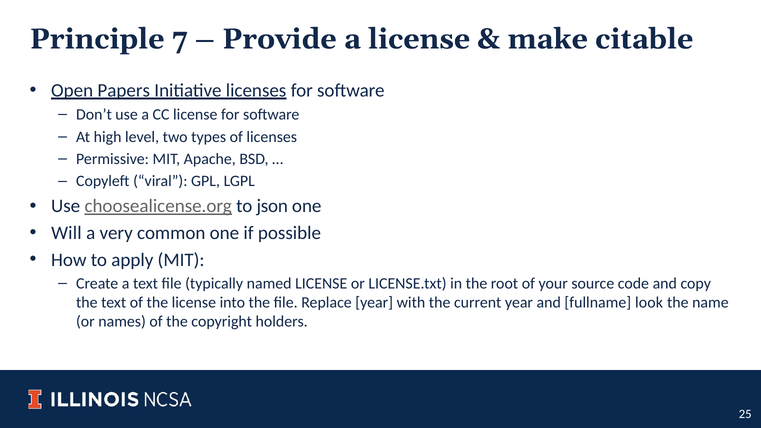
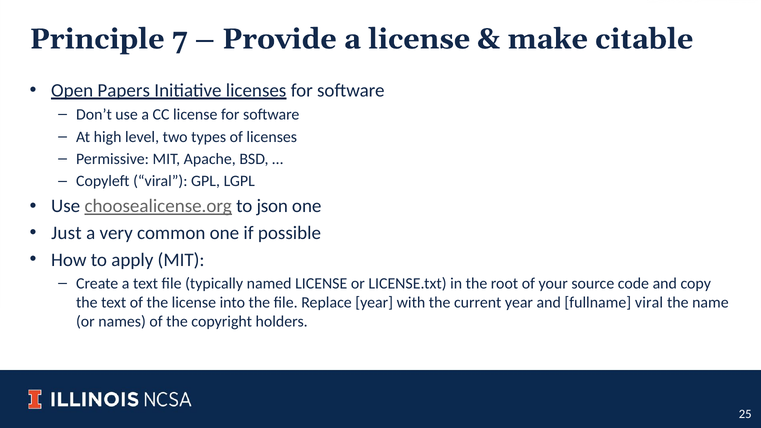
Will: Will -> Just
fullname look: look -> viral
